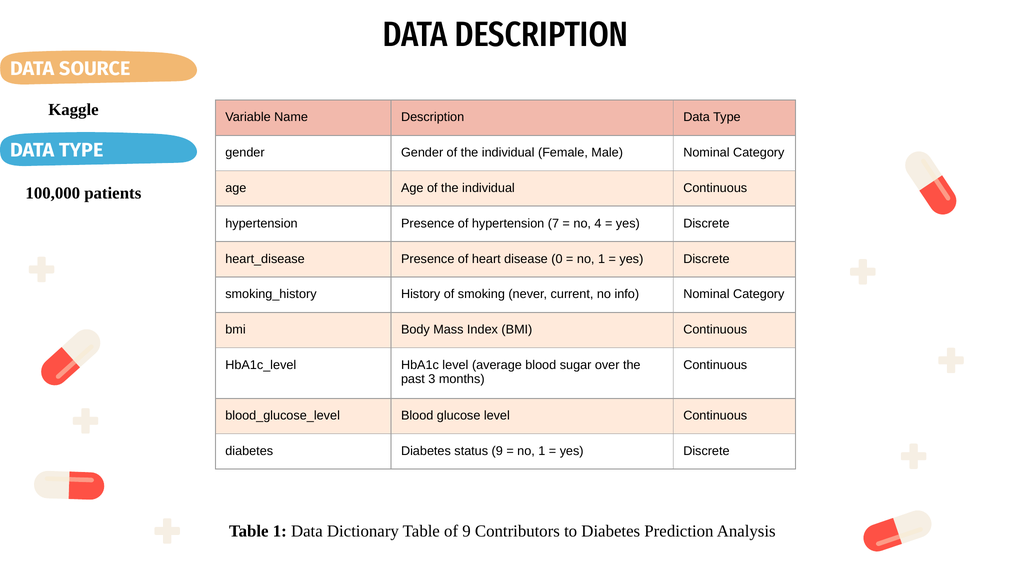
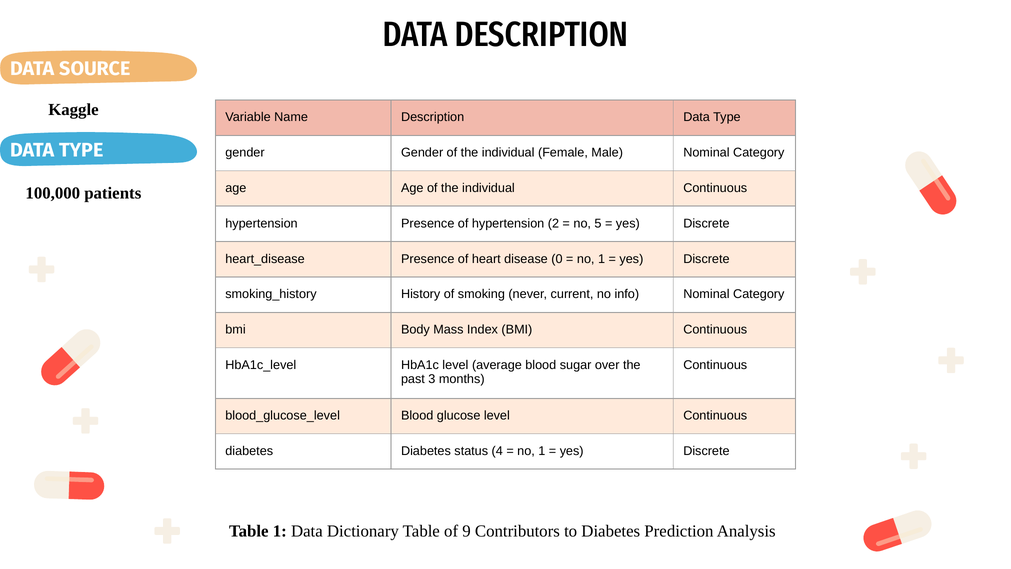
7: 7 -> 2
4: 4 -> 5
status 9: 9 -> 4
